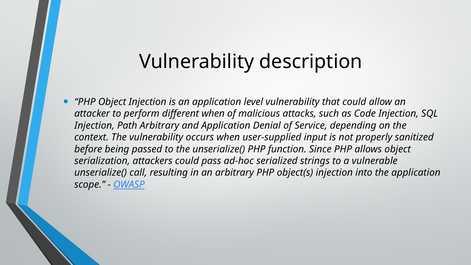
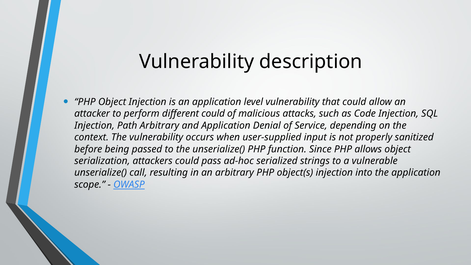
different when: when -> could
